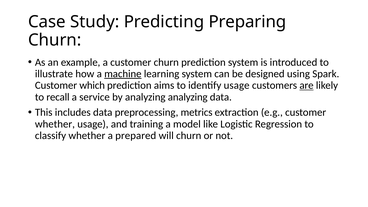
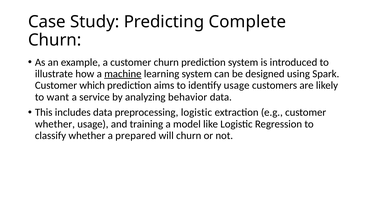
Preparing: Preparing -> Complete
are underline: present -> none
recall: recall -> want
analyzing analyzing: analyzing -> behavior
preprocessing metrics: metrics -> logistic
